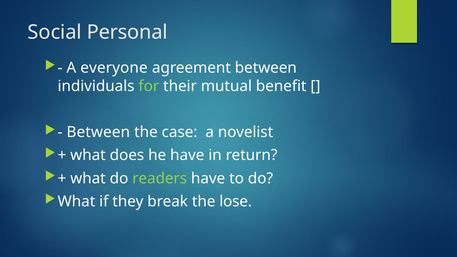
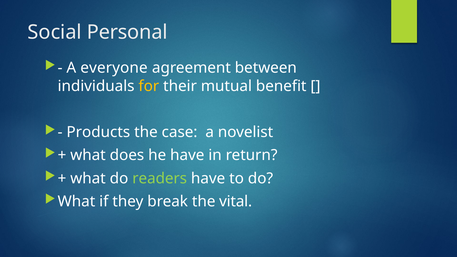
for colour: light green -> yellow
Between at (98, 132): Between -> Products
lose: lose -> vital
